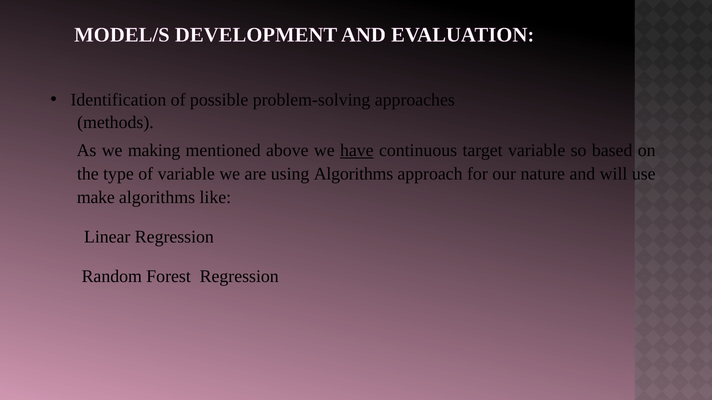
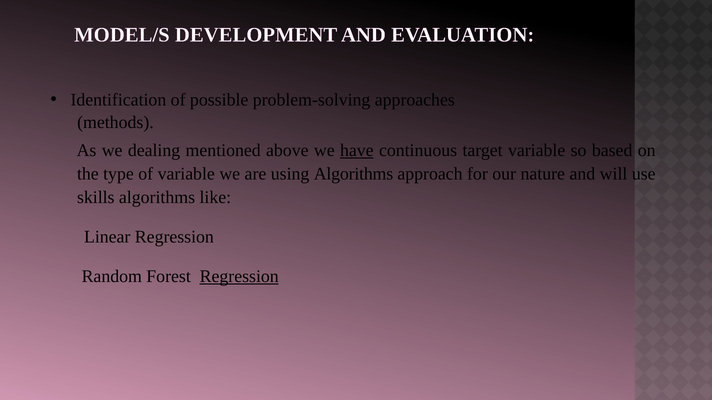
making: making -> dealing
make: make -> skills
Regression at (239, 277) underline: none -> present
